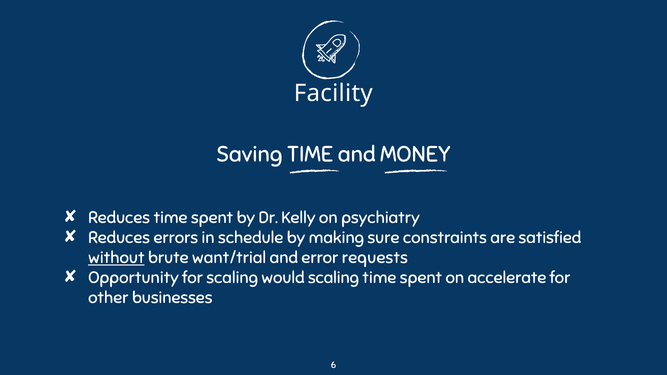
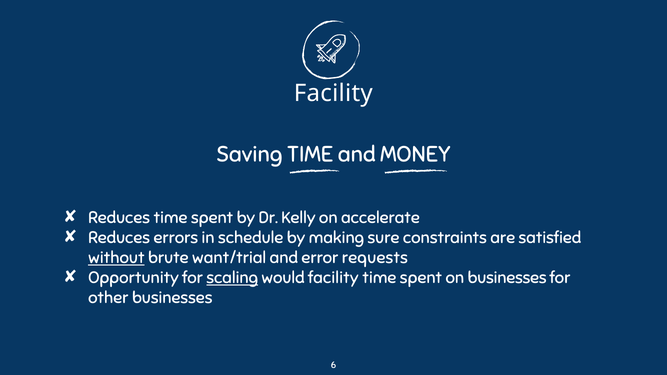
psychiatry: psychiatry -> accelerate
scaling at (232, 278) underline: none -> present
would scaling: scaling -> facility
on accelerate: accelerate -> businesses
